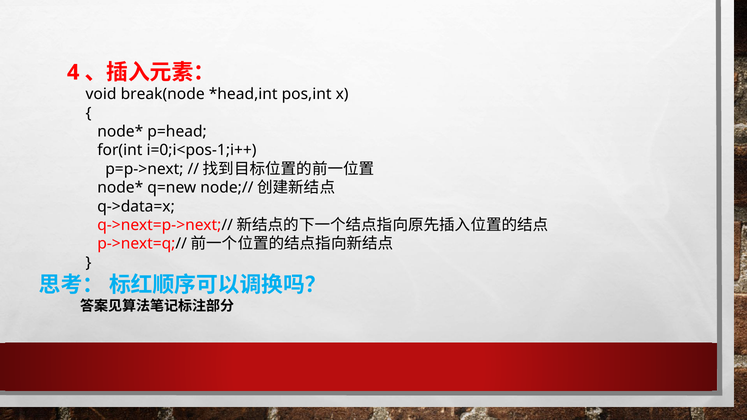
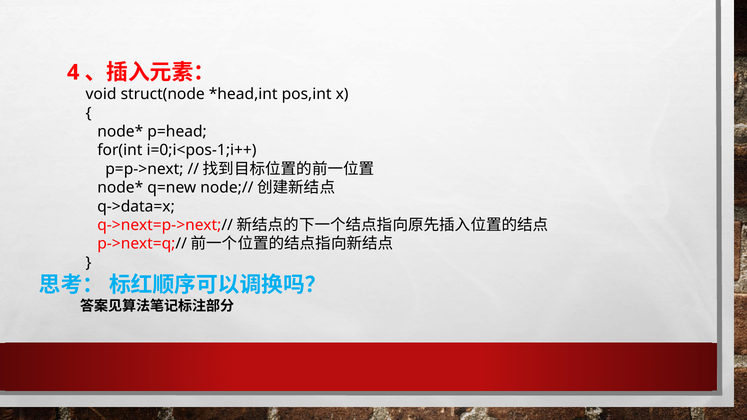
break(node: break(node -> struct(node
